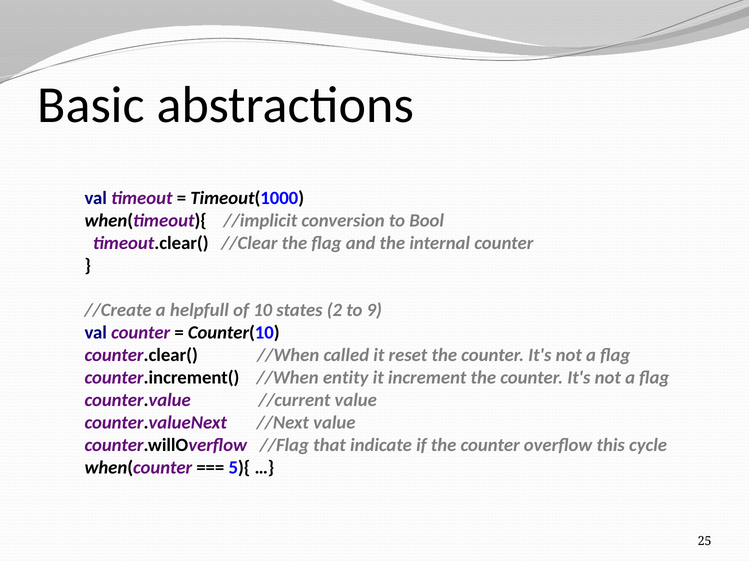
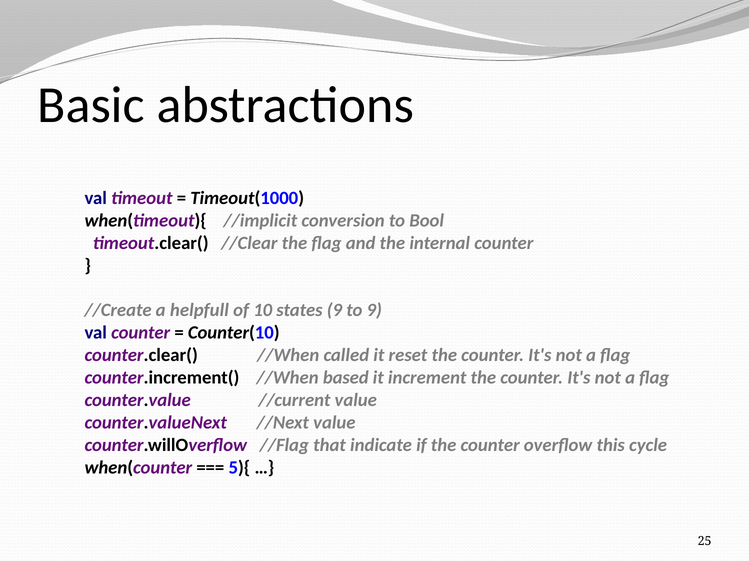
states 2: 2 -> 9
entity: entity -> based
